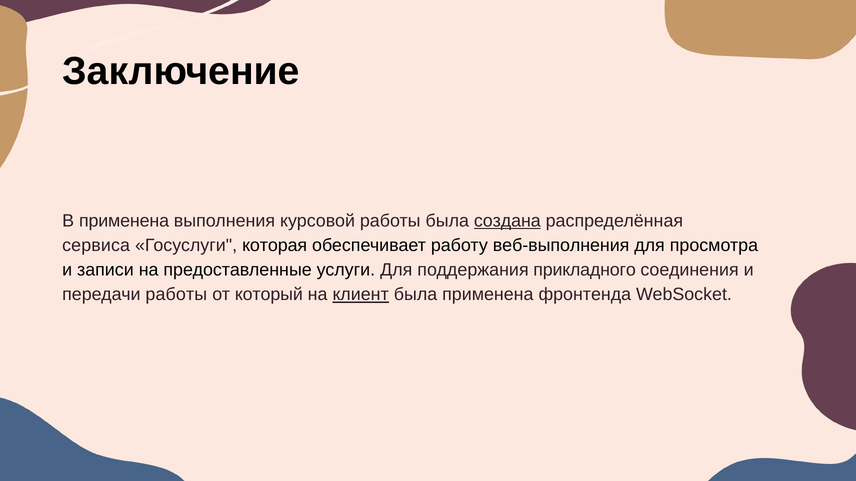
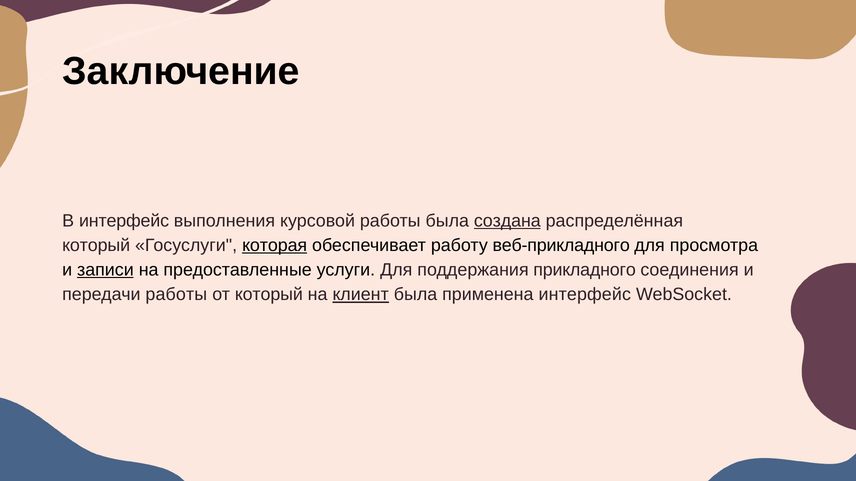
В применена: применена -> интерфейс
сервиса at (96, 246): сервиса -> который
которая underline: none -> present
веб-выполнения: веб-выполнения -> веб-прикладного
записи underline: none -> present
применена фронтенда: фронтенда -> интерфейс
